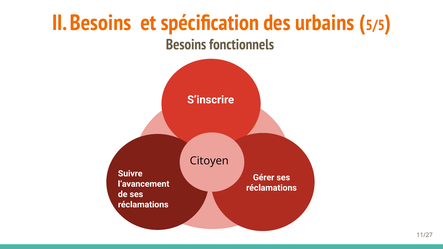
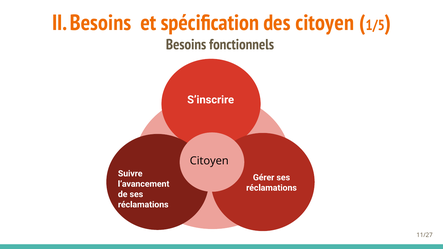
des urbains: urbains -> citoyen
5/5: 5/5 -> 1/5
